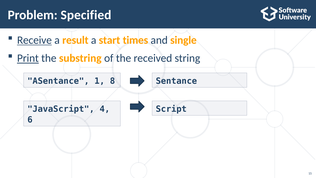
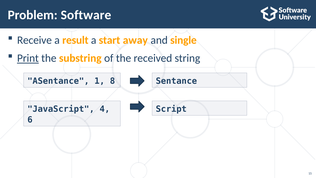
Specified: Specified -> Software
Receive underline: present -> none
times: times -> away
